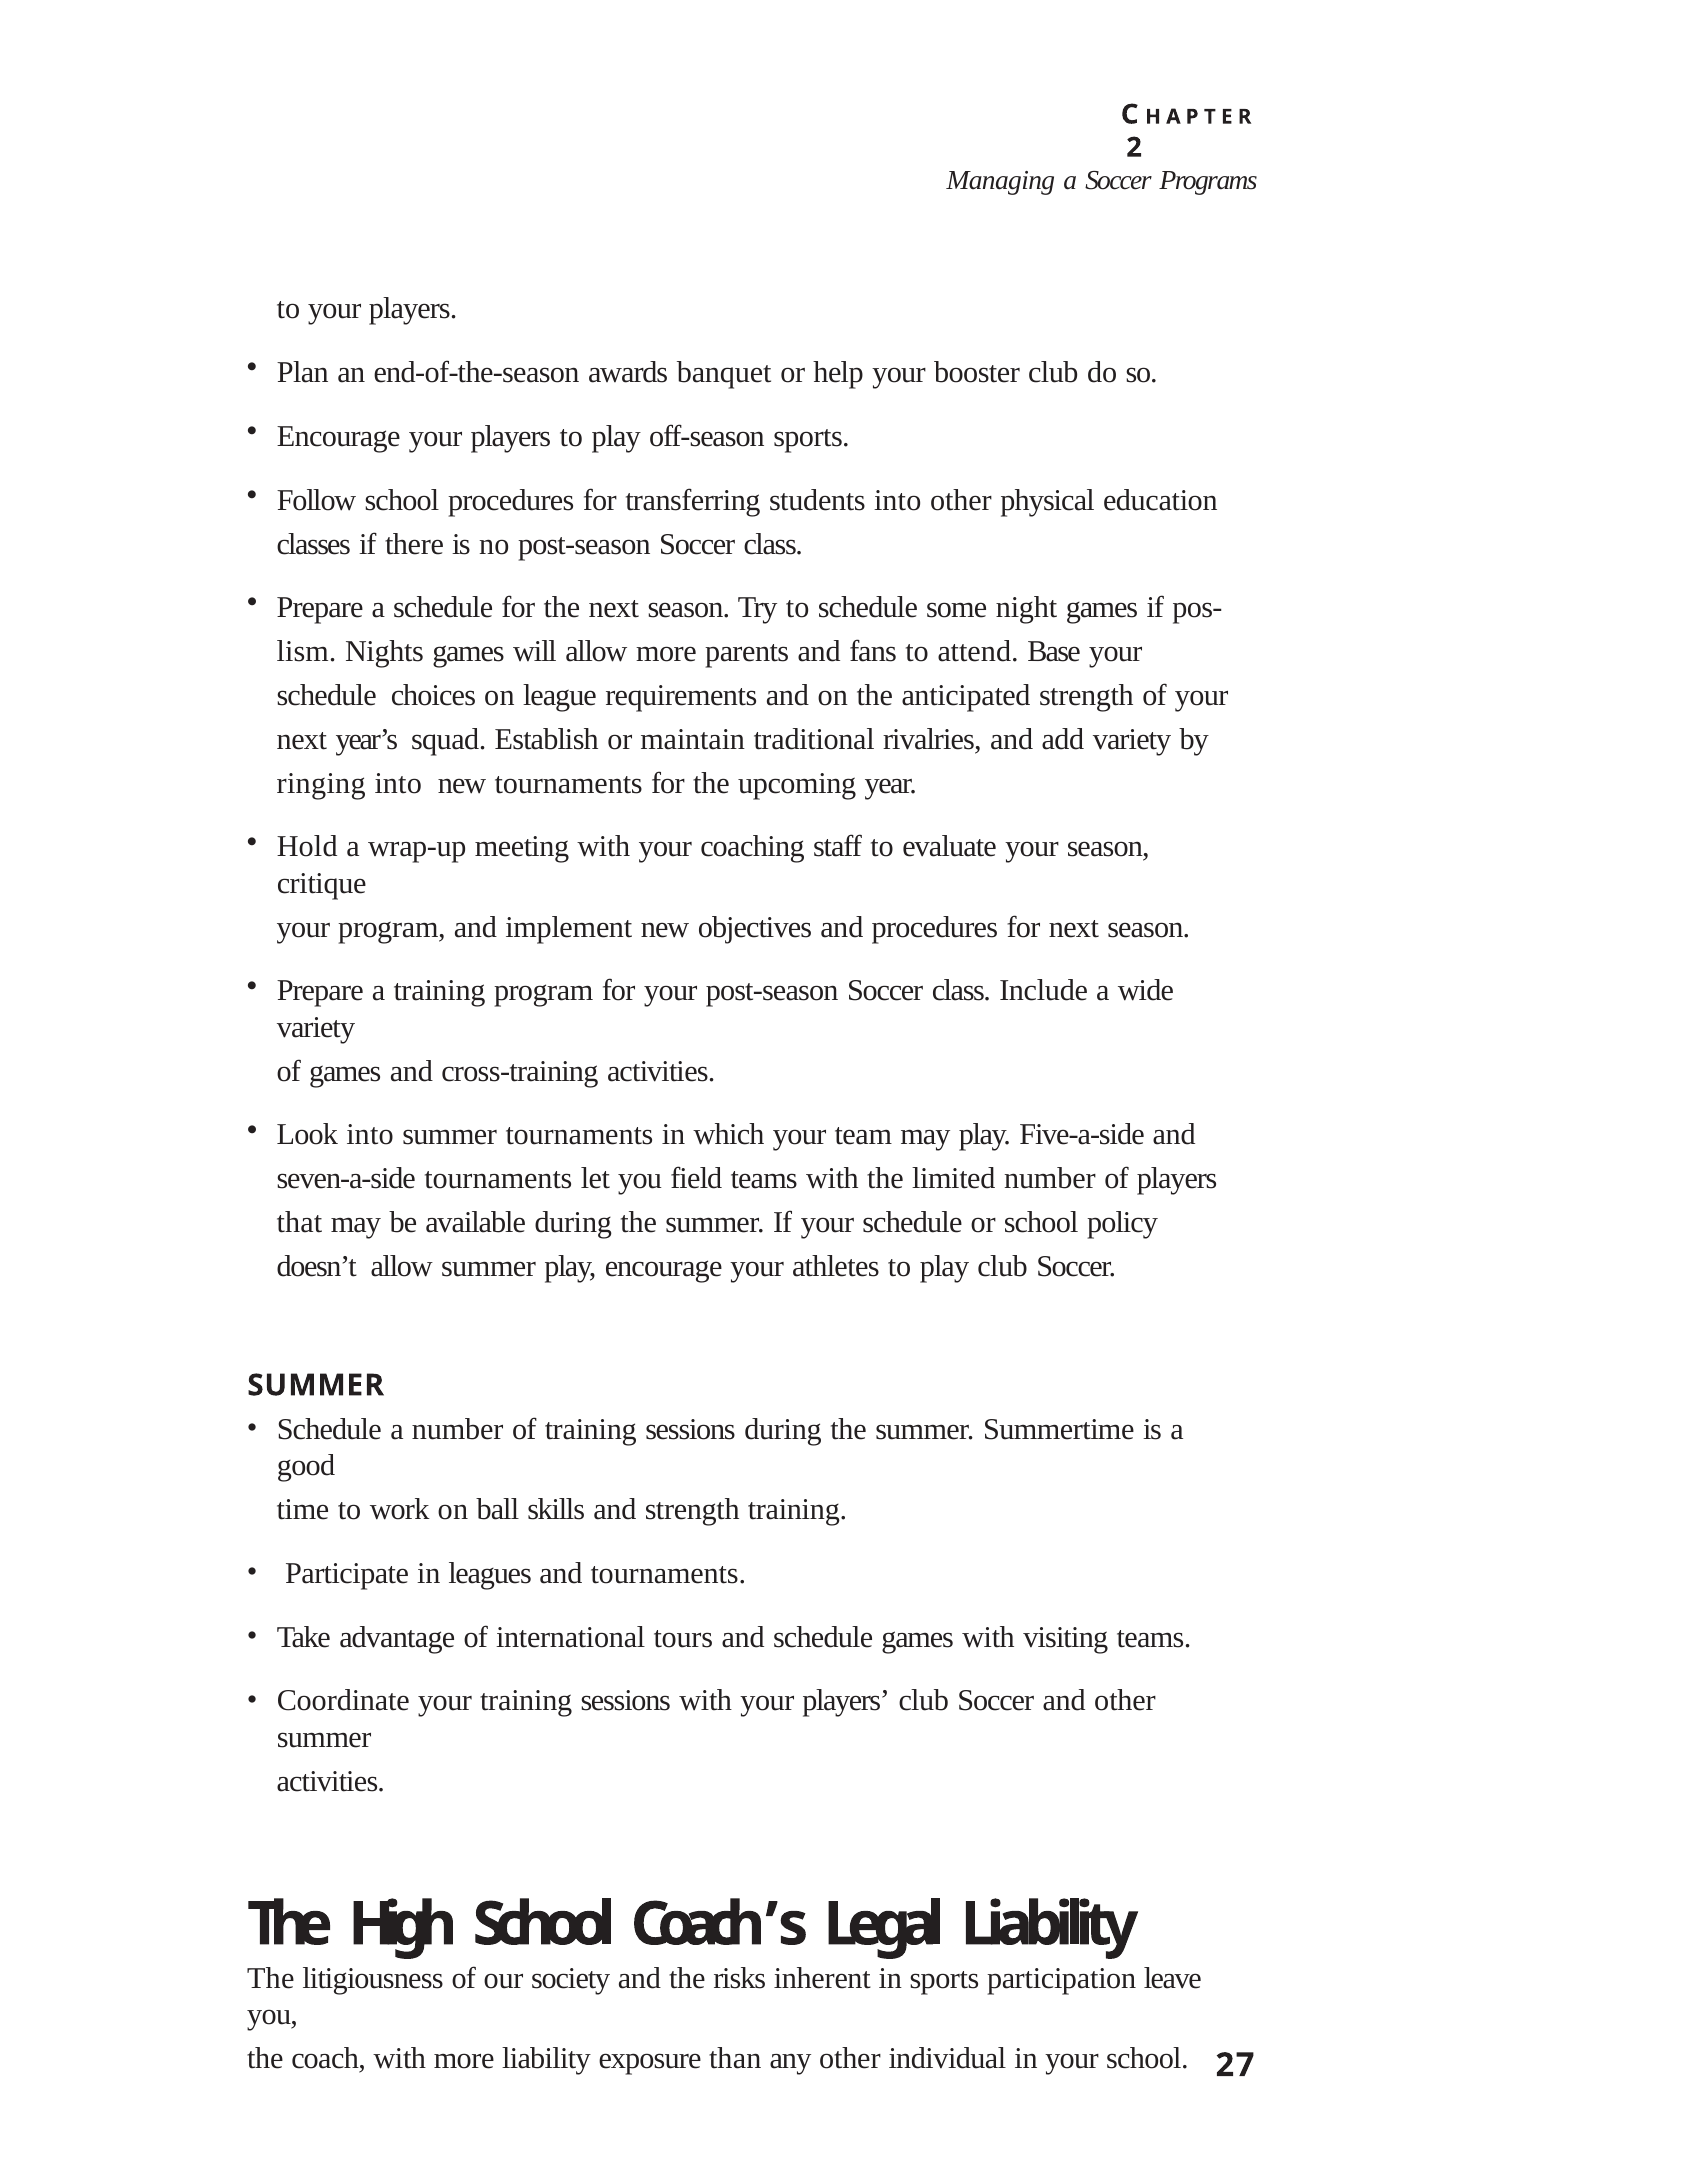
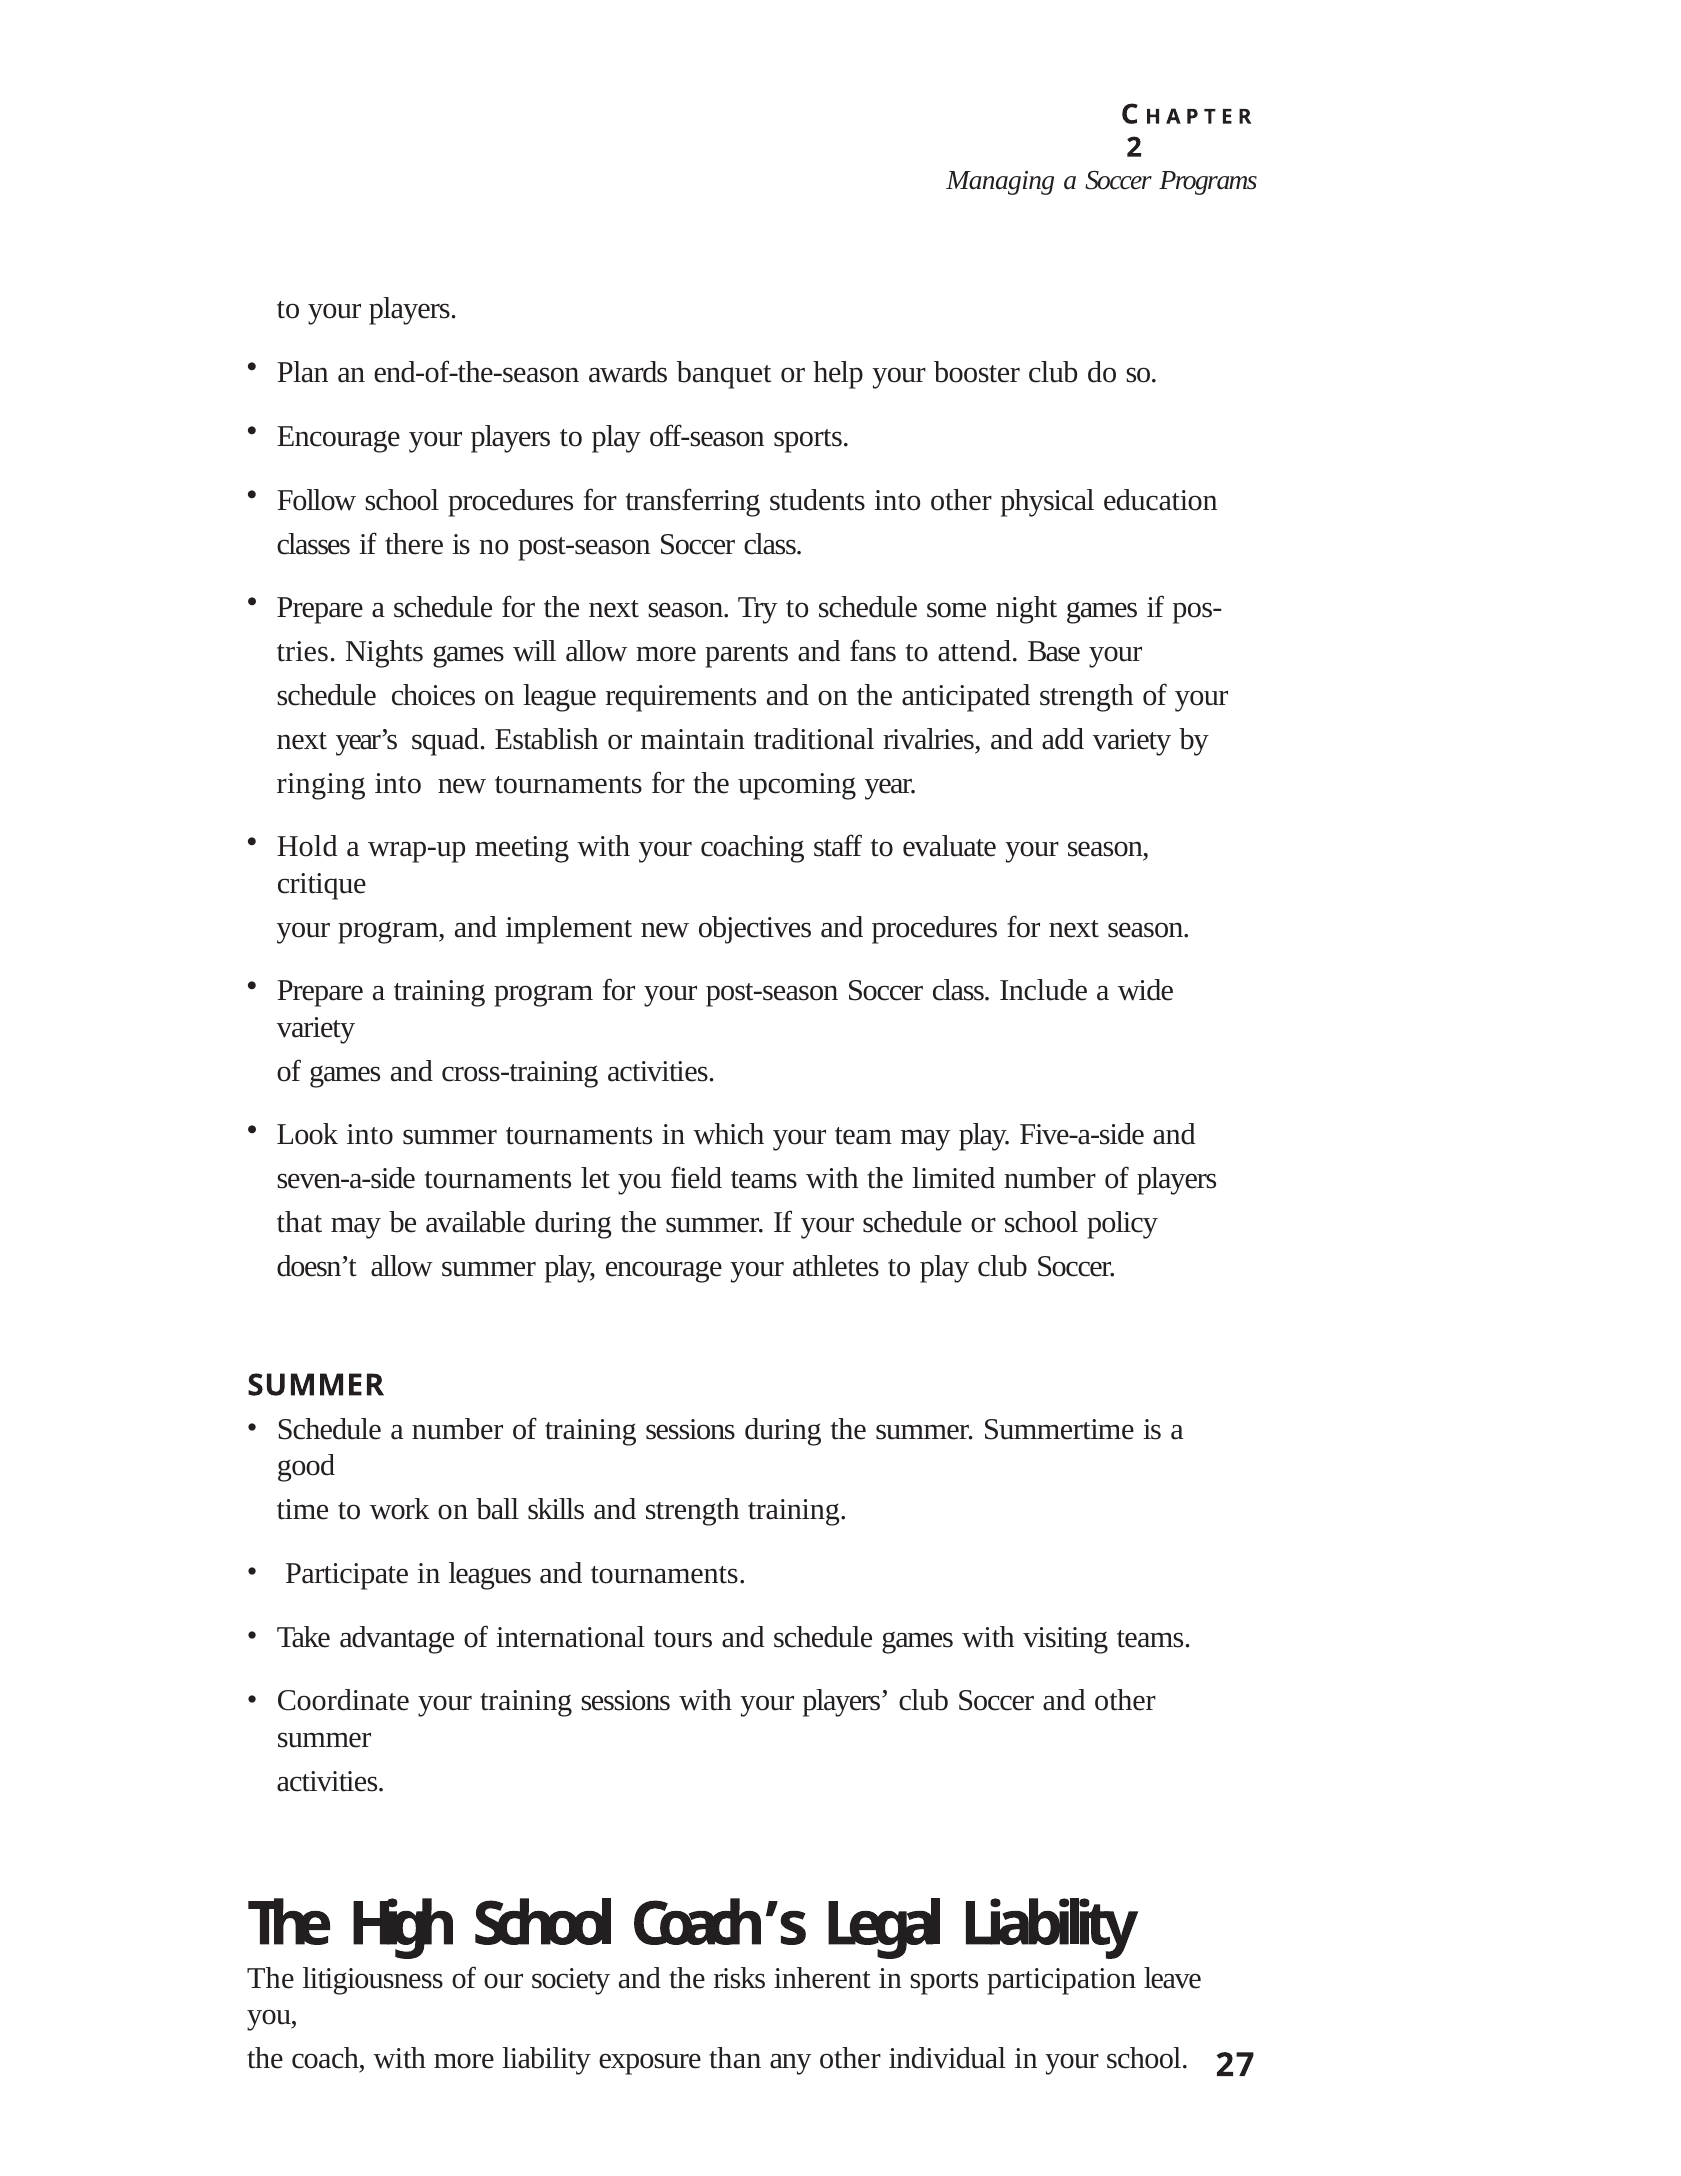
lism: lism -> tries
